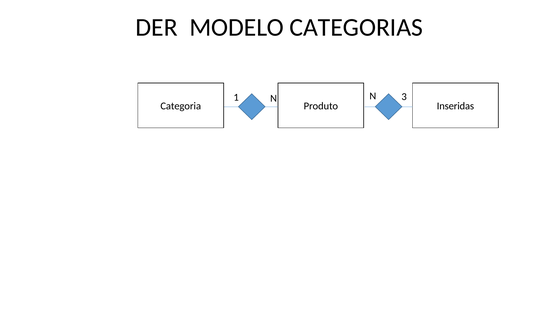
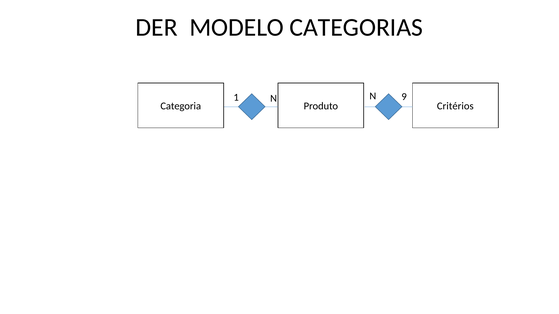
3: 3 -> 9
Inseridas: Inseridas -> Critérios
